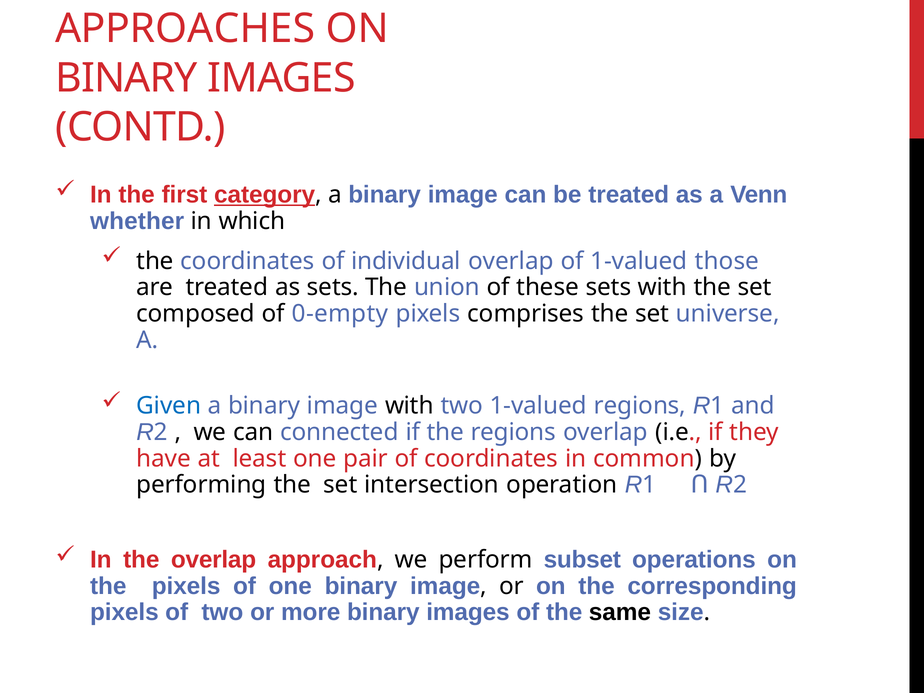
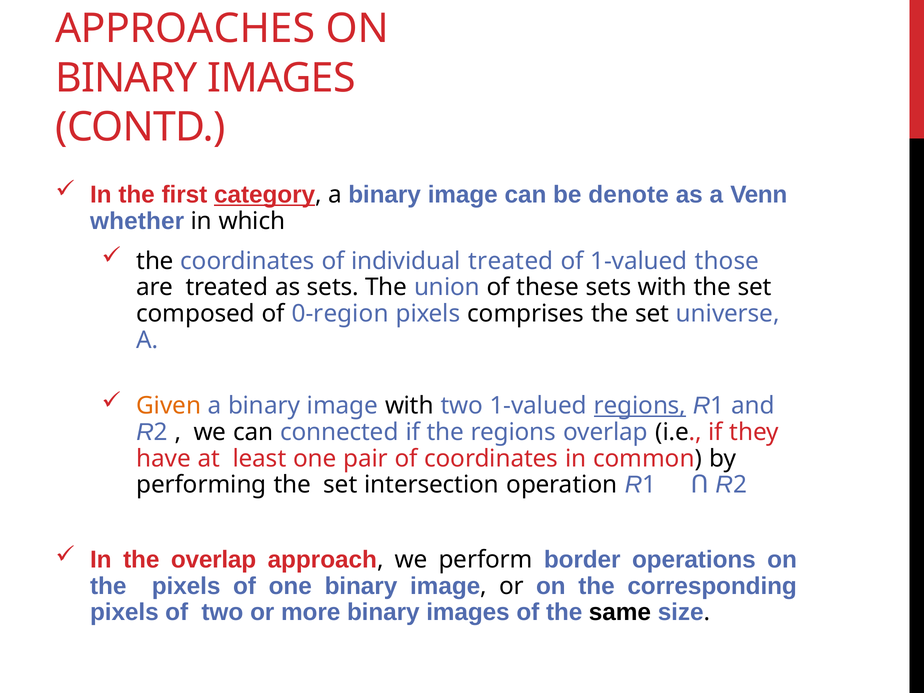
be treated: treated -> denote
individual overlap: overlap -> treated
0-empty: 0-empty -> 0-region
Given colour: blue -> orange
regions at (640, 406) underline: none -> present
subset: subset -> border
